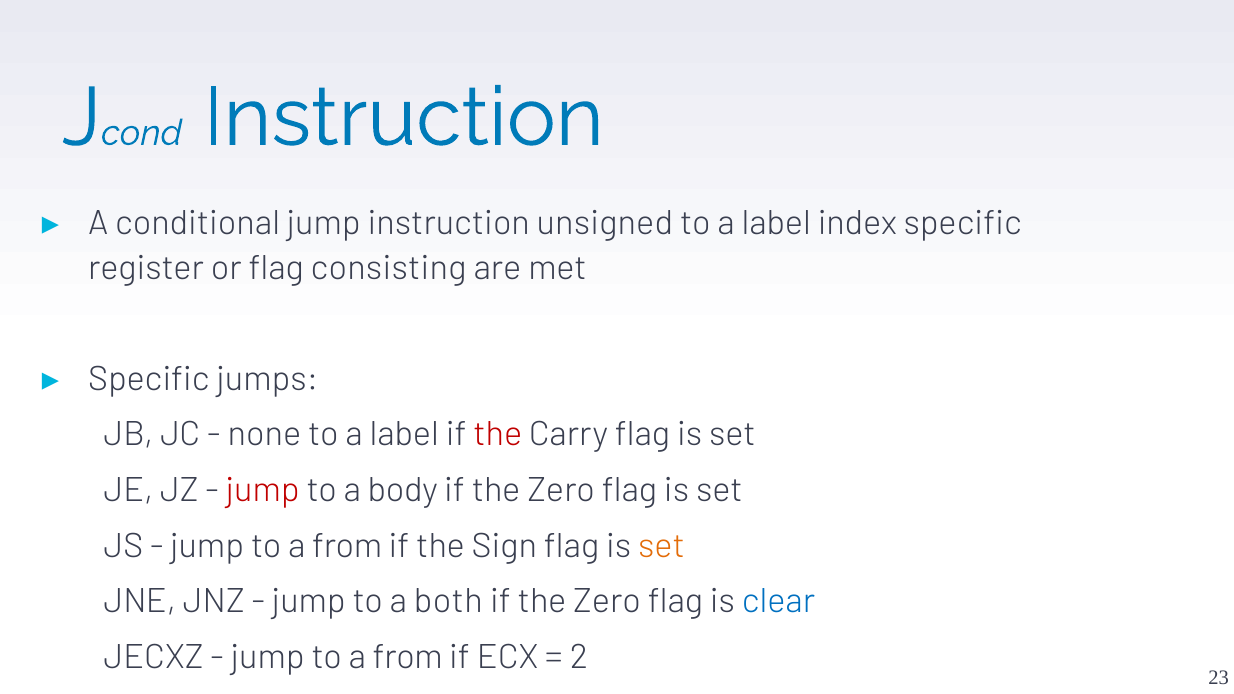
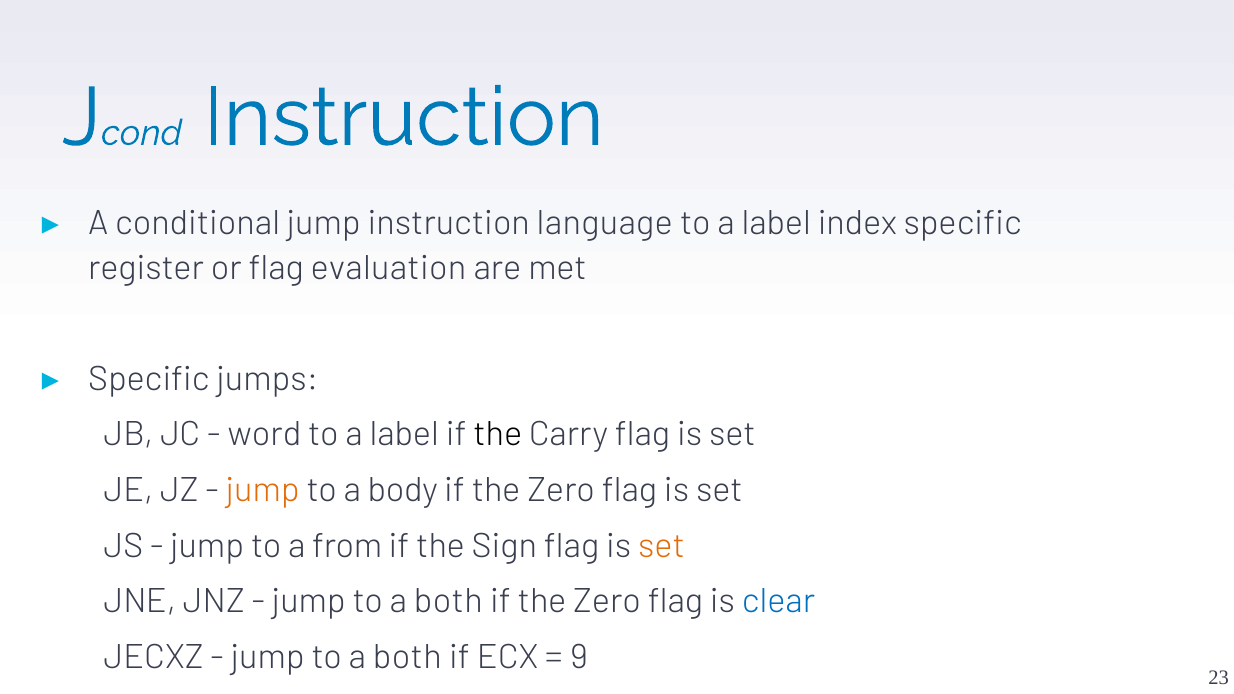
unsigned: unsigned -> language
consisting: consisting -> evaluation
none: none -> word
the at (498, 435) colour: red -> black
jump at (263, 490) colour: red -> orange
from at (408, 657): from -> both
2: 2 -> 9
